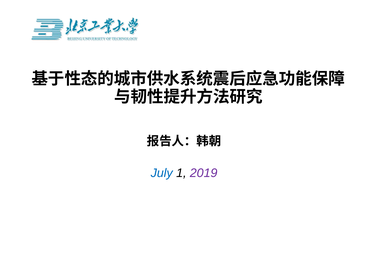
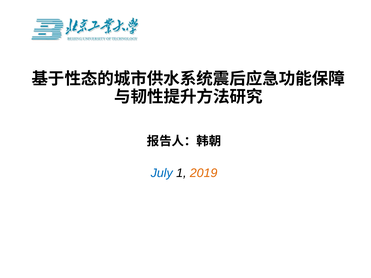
2019 colour: purple -> orange
